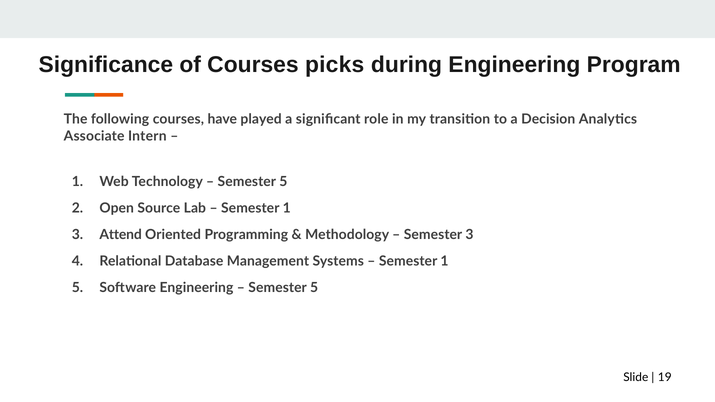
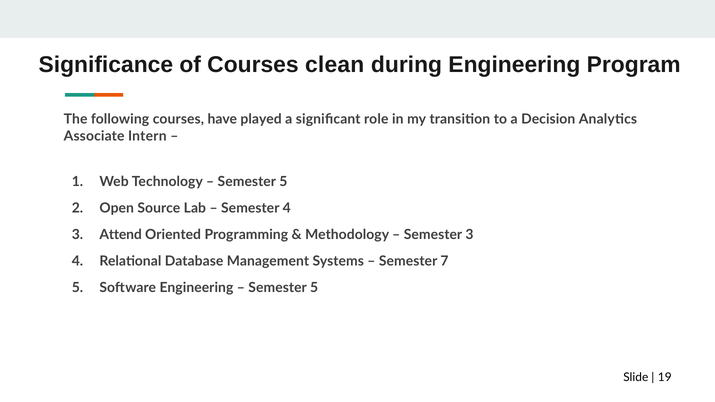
picks: picks -> clean
1 at (287, 208): 1 -> 4
1 at (445, 261): 1 -> 7
